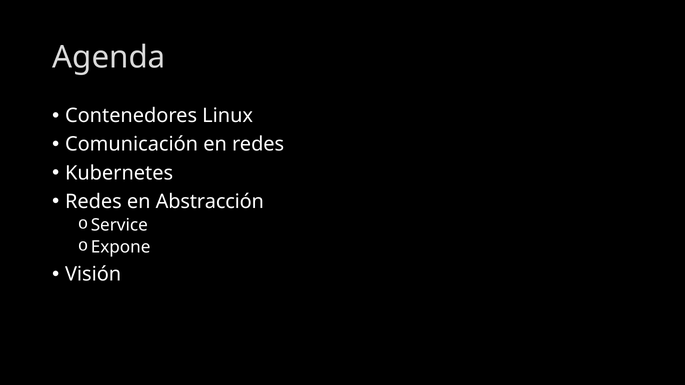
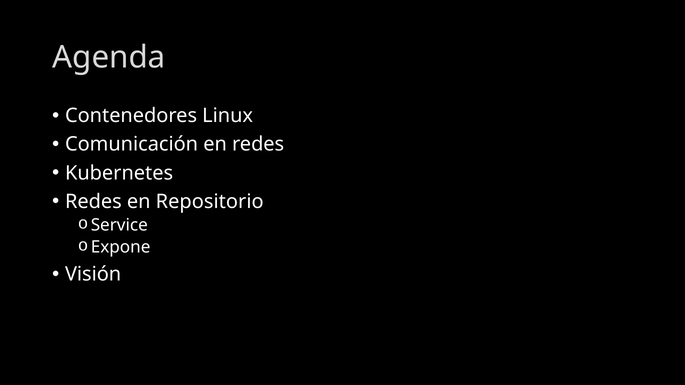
Abstracción: Abstracción -> Repositorio
